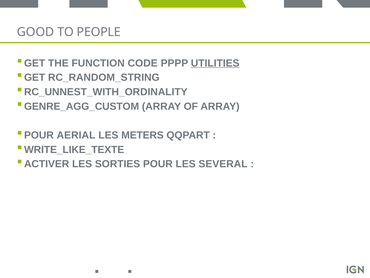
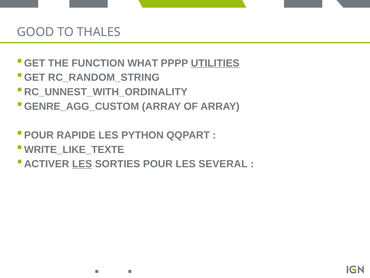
PEOPLE: PEOPLE -> THALES
CODE: CODE -> WHAT
AERIAL: AERIAL -> RAPIDE
METERS: METERS -> PYTHON
LES at (82, 164) underline: none -> present
